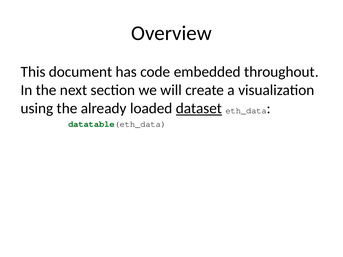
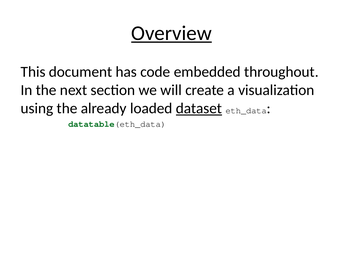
Overview underline: none -> present
